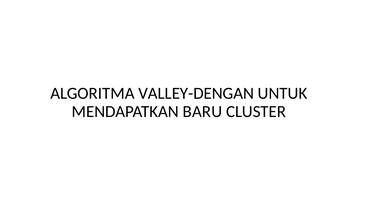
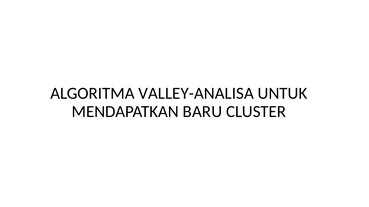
VALLEY-DENGAN: VALLEY-DENGAN -> VALLEY-ANALISA
